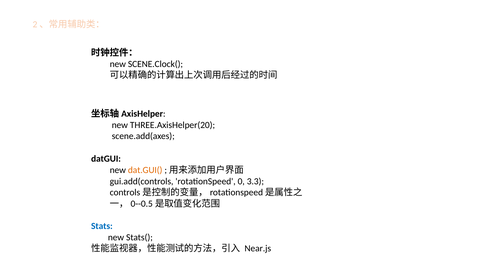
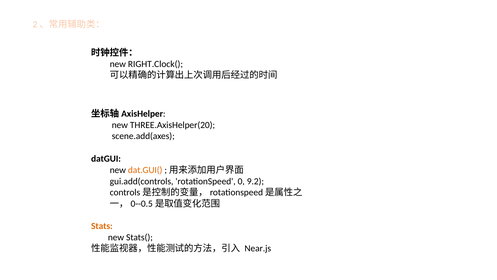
SCENE.Clock(: SCENE.Clock( -> RIGHT.Clock(
3.3: 3.3 -> 9.2
Stats colour: blue -> orange
